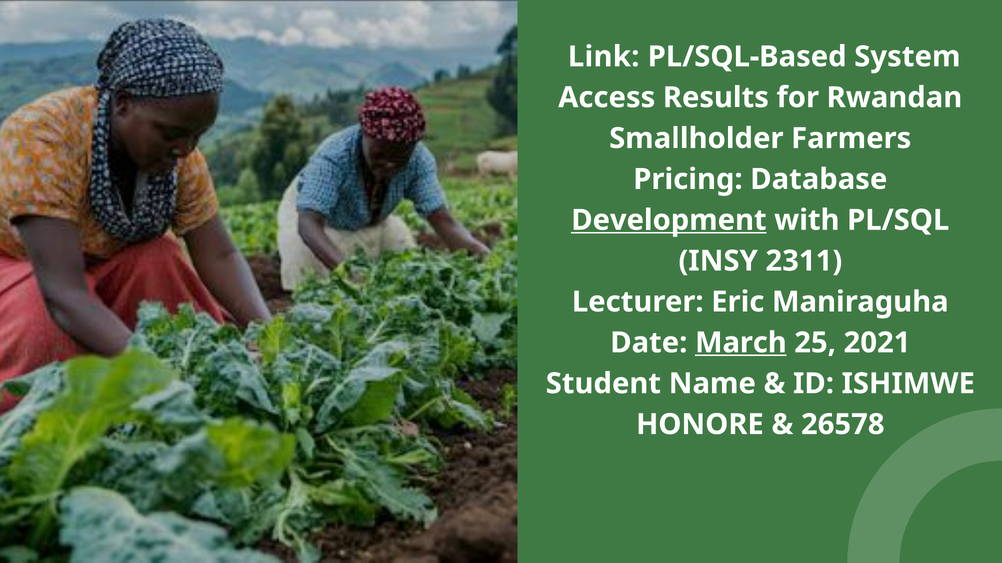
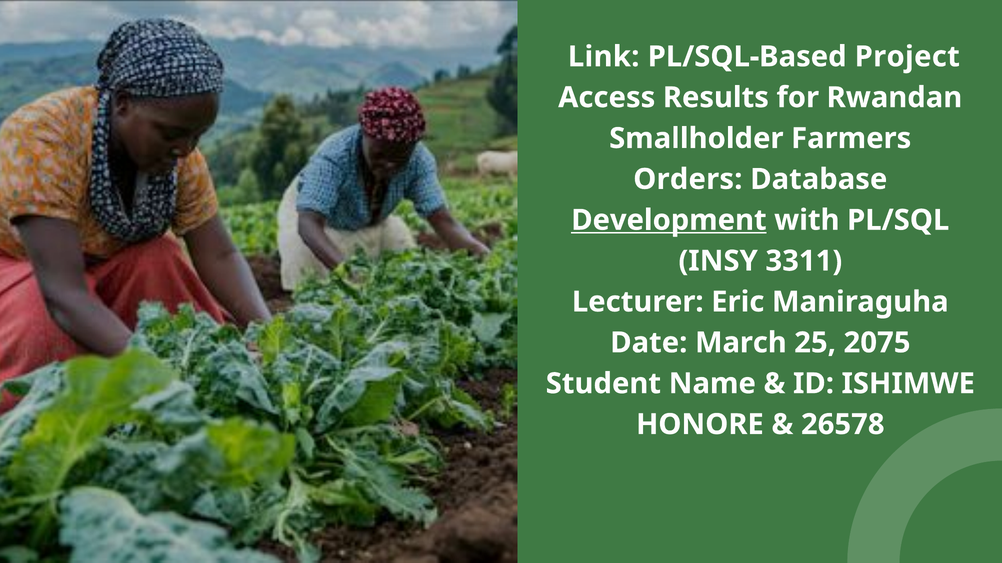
System: System -> Project
Pricing: Pricing -> Orders
2311: 2311 -> 3311
March underline: present -> none
2021: 2021 -> 2075
